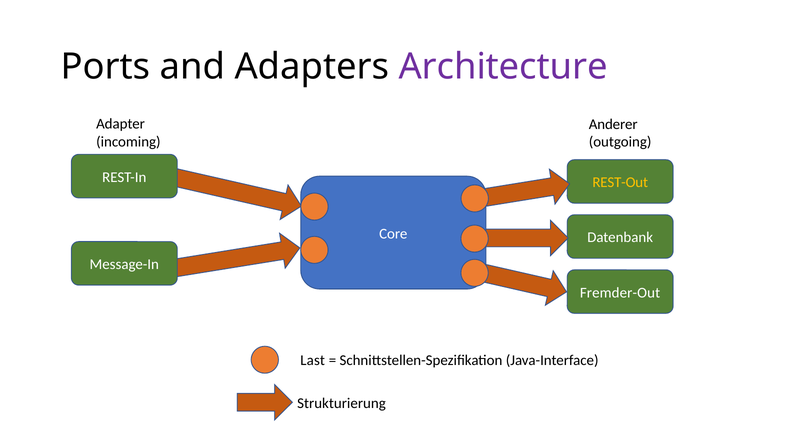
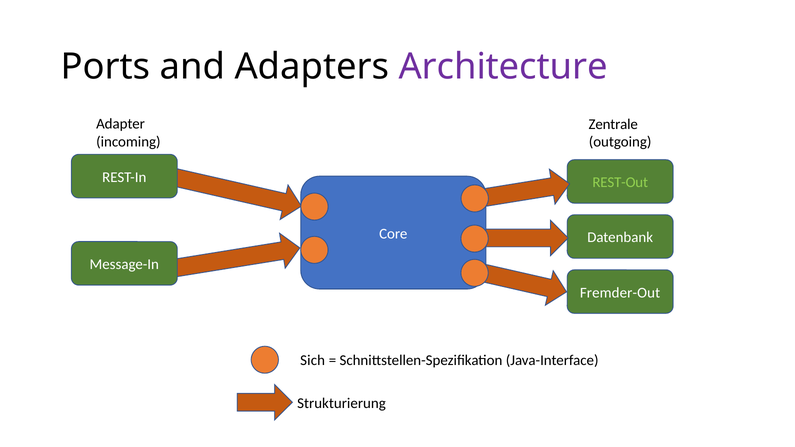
Anderer: Anderer -> Zentrale
REST-Out colour: yellow -> light green
Last: Last -> Sich
